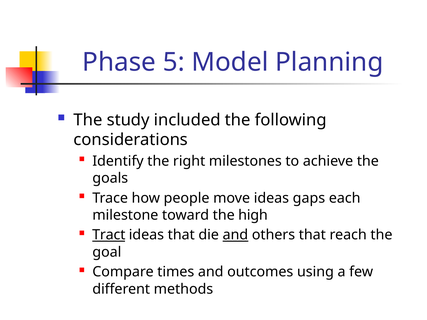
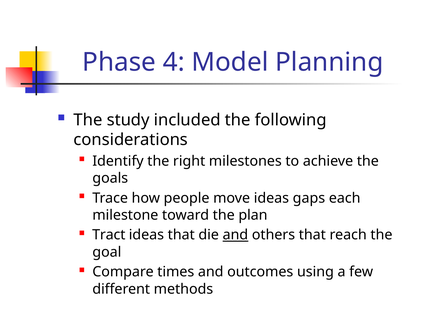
5: 5 -> 4
high: high -> plan
Tract underline: present -> none
